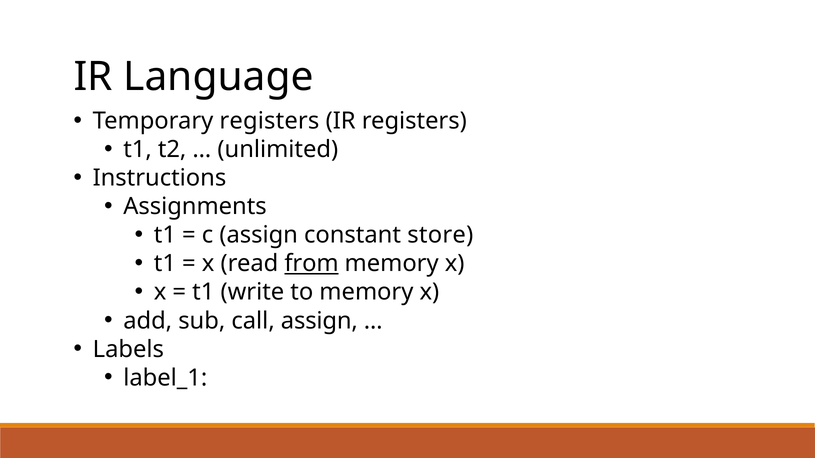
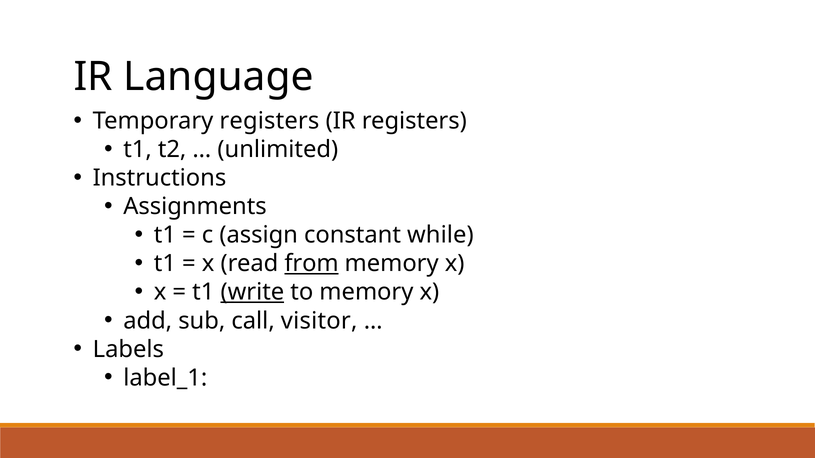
store: store -> while
write underline: none -> present
call assign: assign -> visitor
